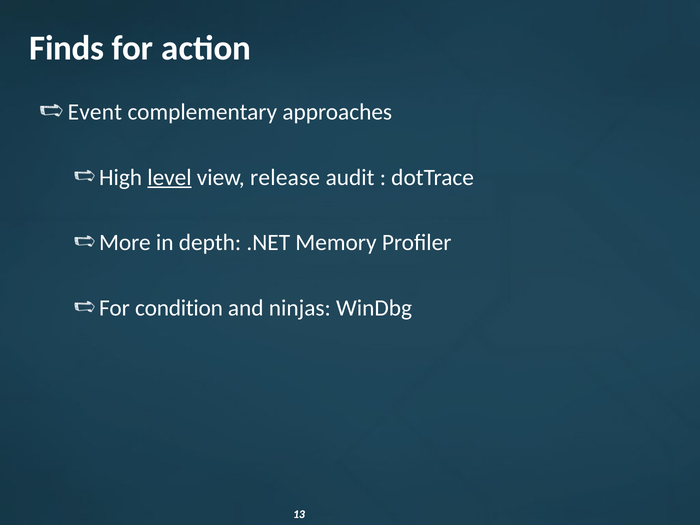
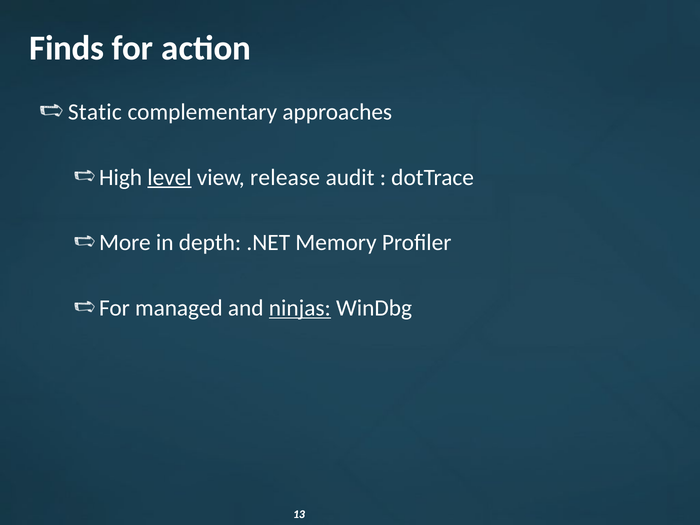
Event: Event -> Static
condition: condition -> managed
ninjas underline: none -> present
